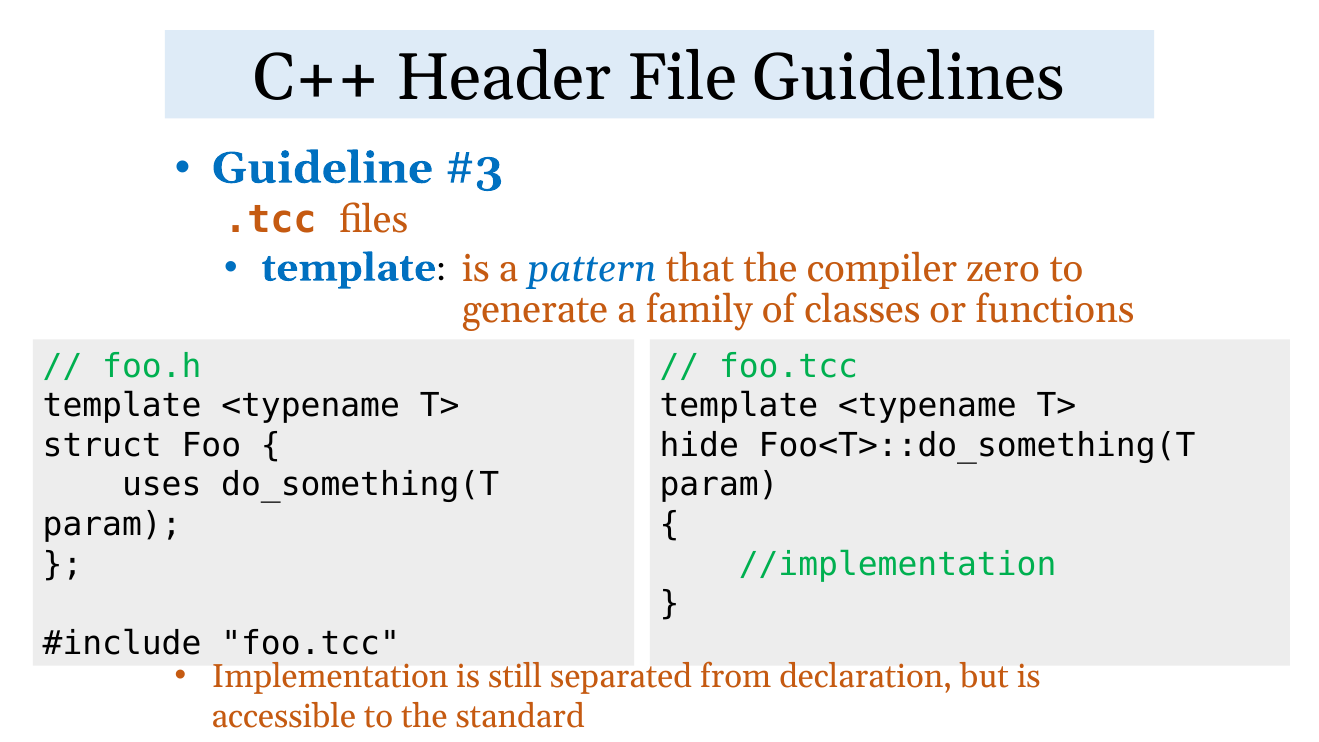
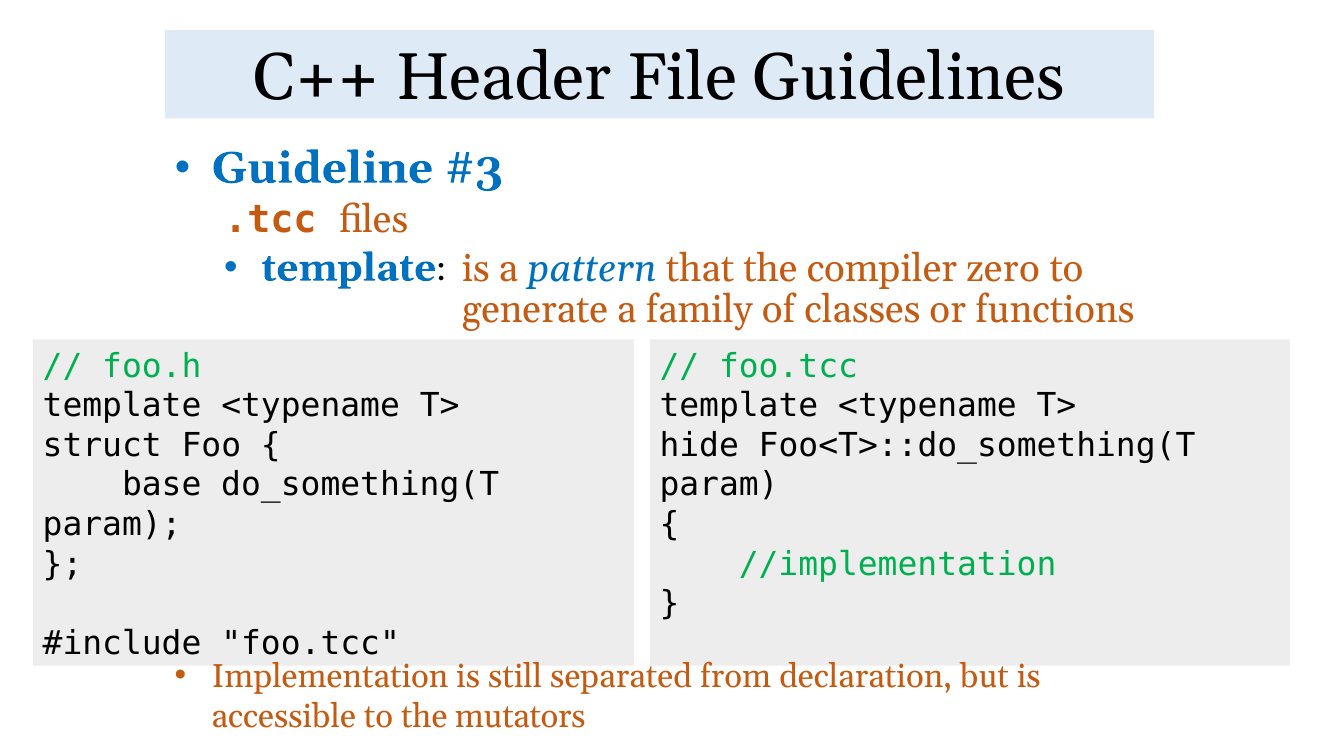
uses: uses -> base
standard: standard -> mutators
